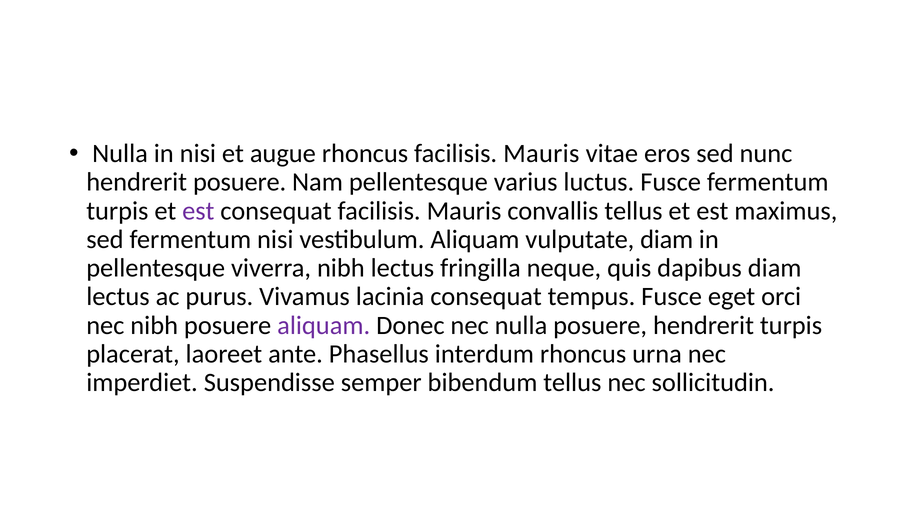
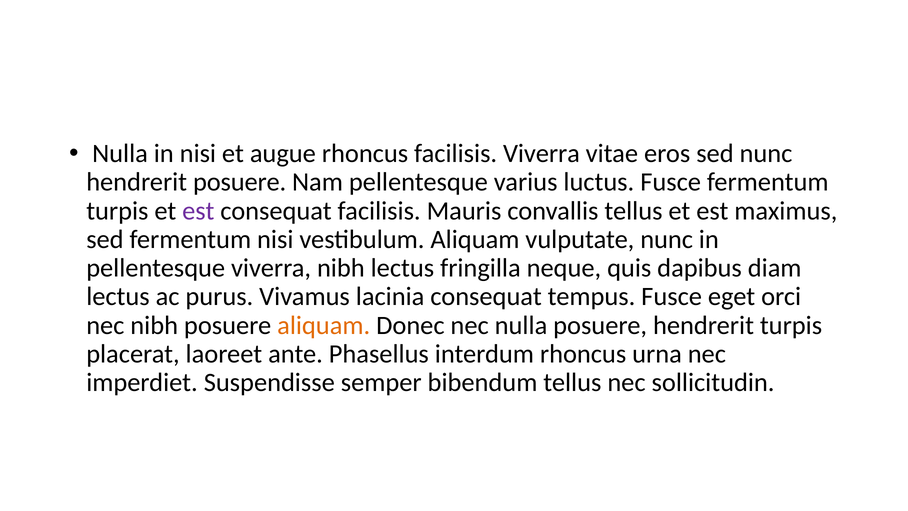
rhoncus facilisis Mauris: Mauris -> Viverra
vulputate diam: diam -> nunc
aliquam at (324, 325) colour: purple -> orange
